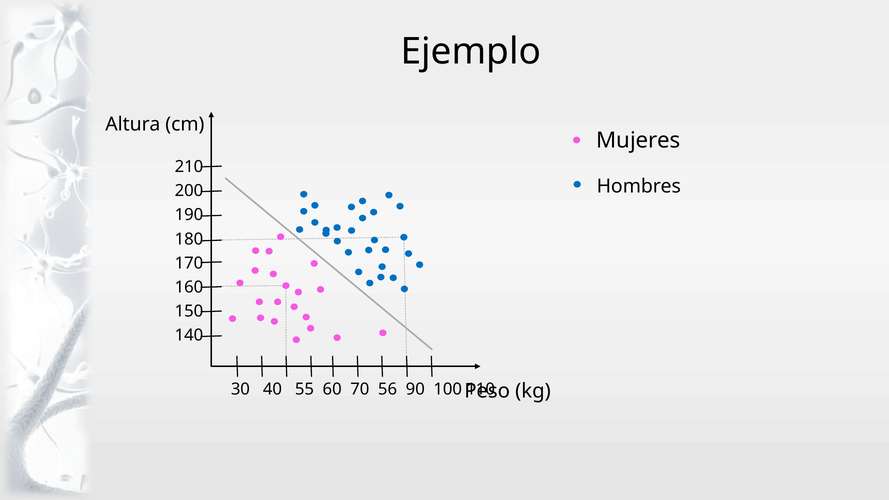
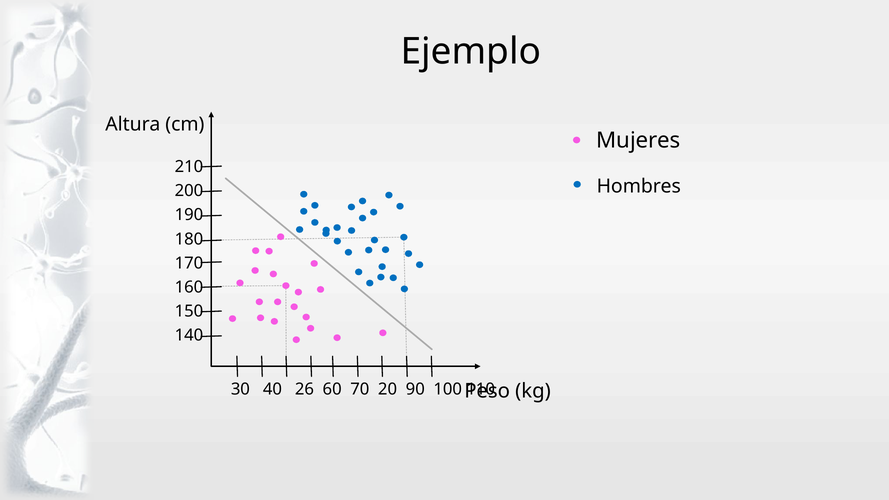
55: 55 -> 26
56: 56 -> 20
